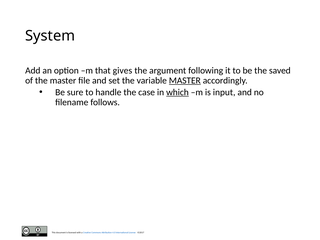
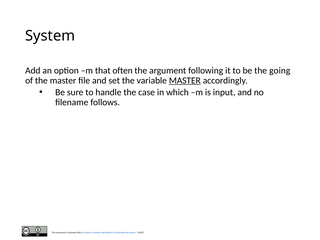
gives: gives -> often
saved: saved -> going
which underline: present -> none
